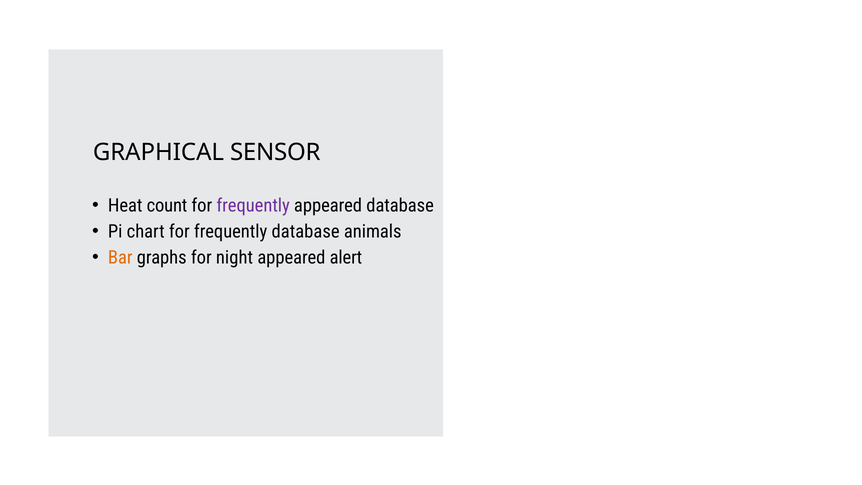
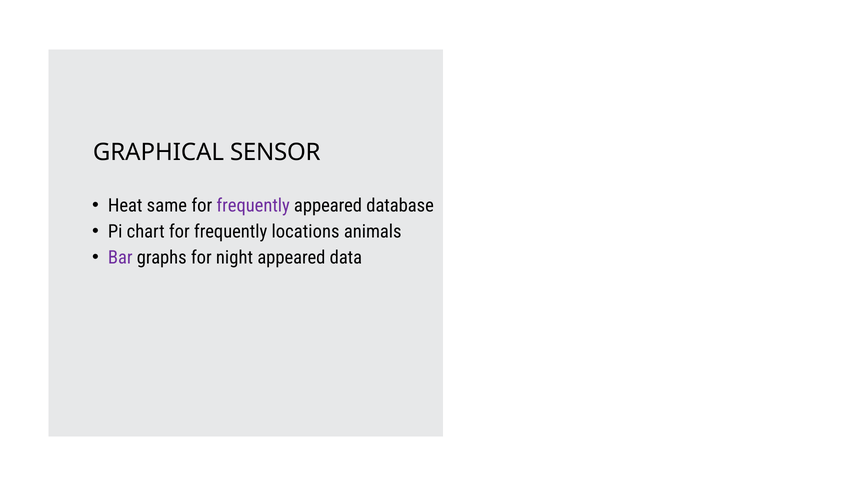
count: count -> same
frequently database: database -> locations
Bar colour: orange -> purple
alert: alert -> data
